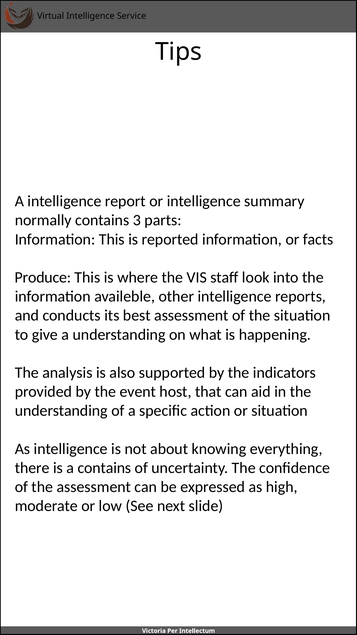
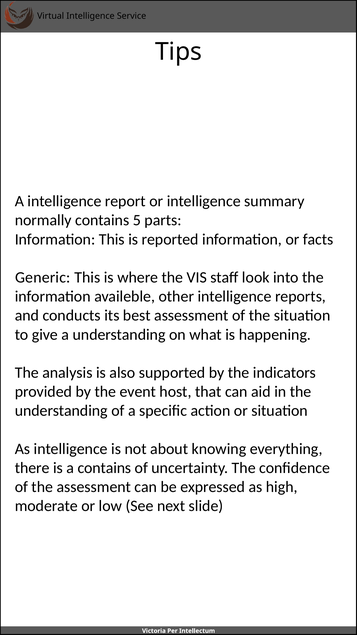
3: 3 -> 5
Produce: Produce -> Generic
